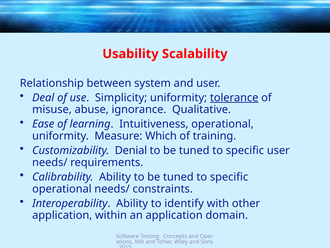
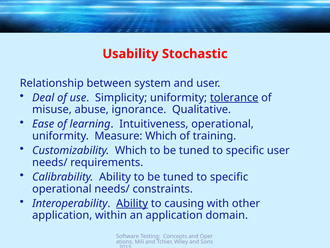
Scalability: Scalability -> Stochastic
Customizability Denial: Denial -> Which
Ability at (132, 203) underline: none -> present
identify: identify -> causing
